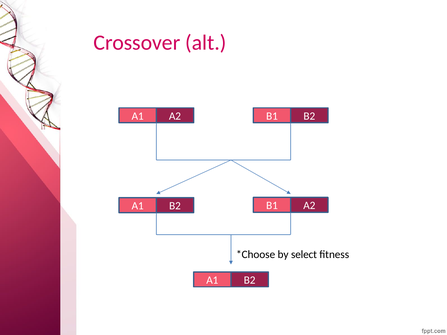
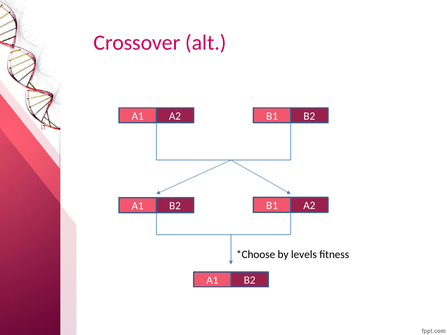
select: select -> levels
